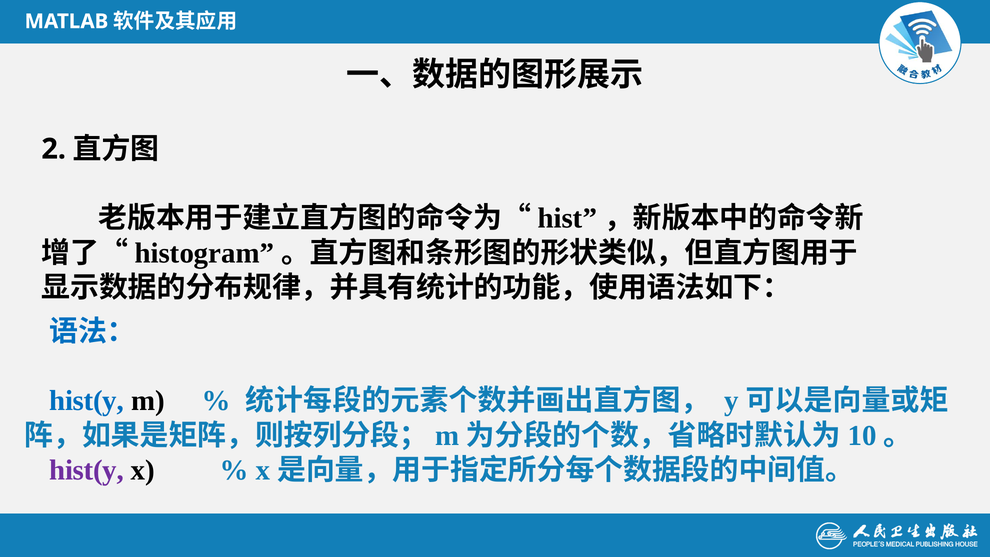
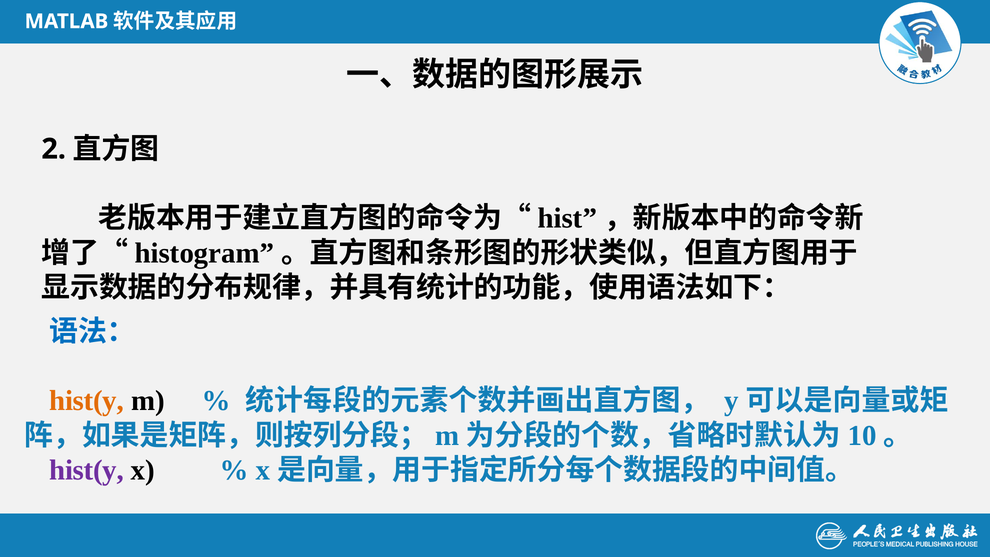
hist(y at (87, 401) colour: blue -> orange
